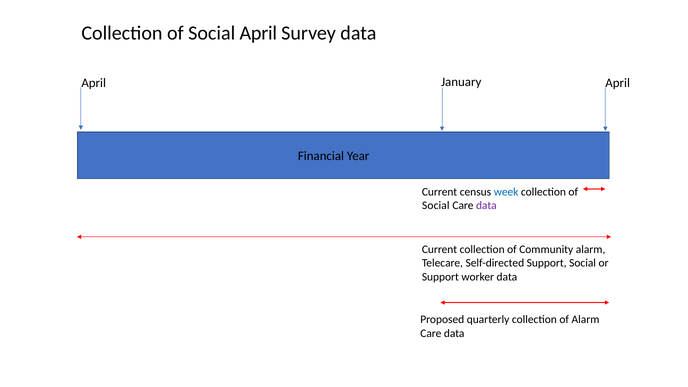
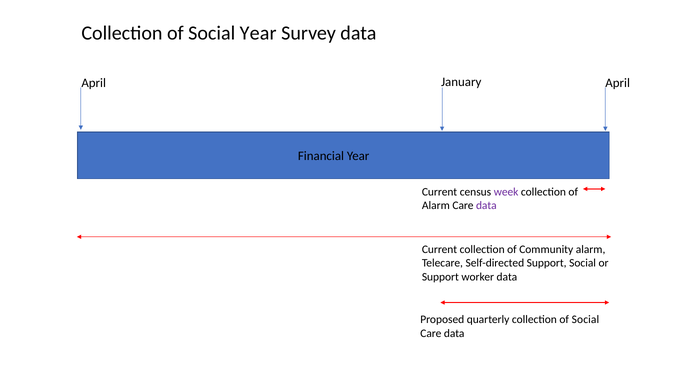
Social April: April -> Year
week colour: blue -> purple
Social at (436, 206): Social -> Alarm
quarterly collection of Alarm: Alarm -> Social
